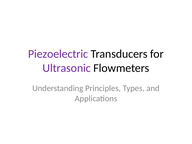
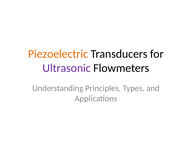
Piezoelectric colour: purple -> orange
